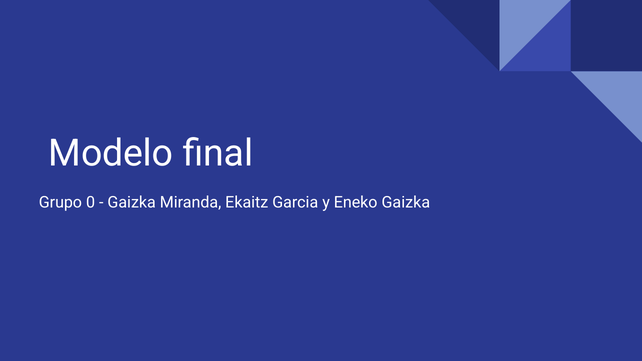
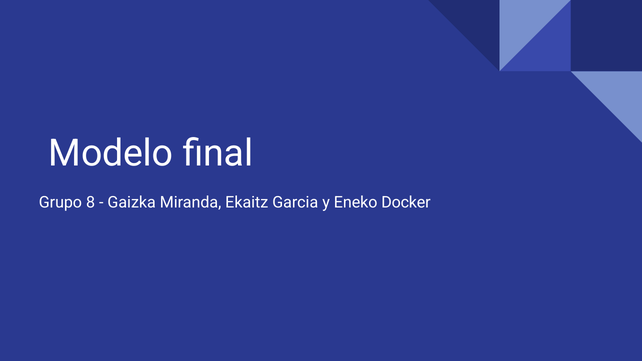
0: 0 -> 8
Eneko Gaizka: Gaizka -> Docker
